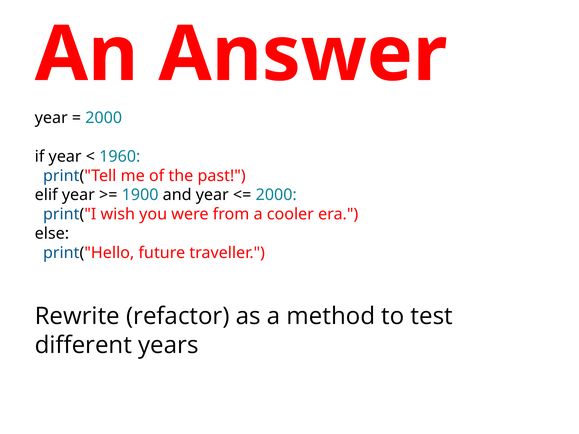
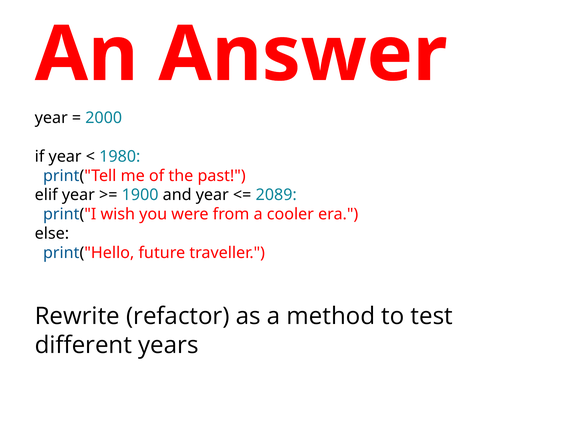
1960: 1960 -> 1980
2000 at (276, 195): 2000 -> 2089
